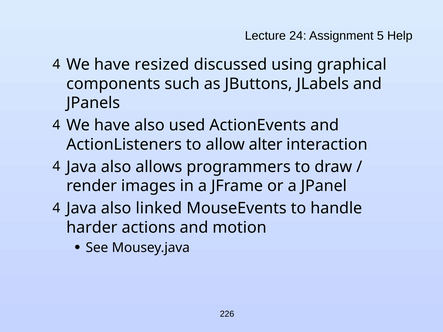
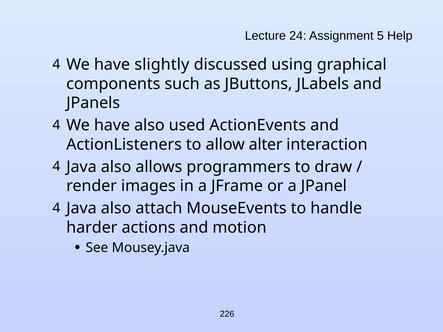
resized: resized -> slightly
linked: linked -> attach
